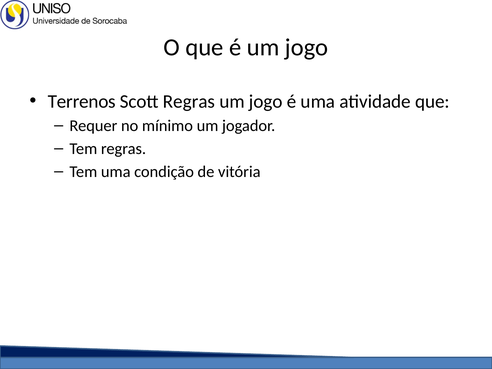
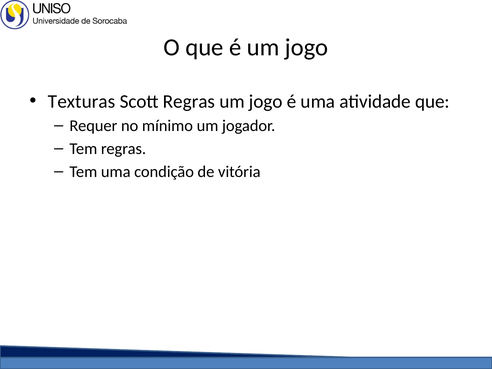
Terrenos: Terrenos -> Texturas
